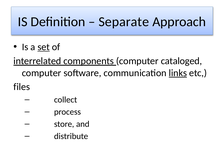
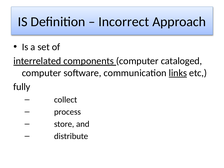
Separate: Separate -> Incorrect
set underline: present -> none
files: files -> fully
